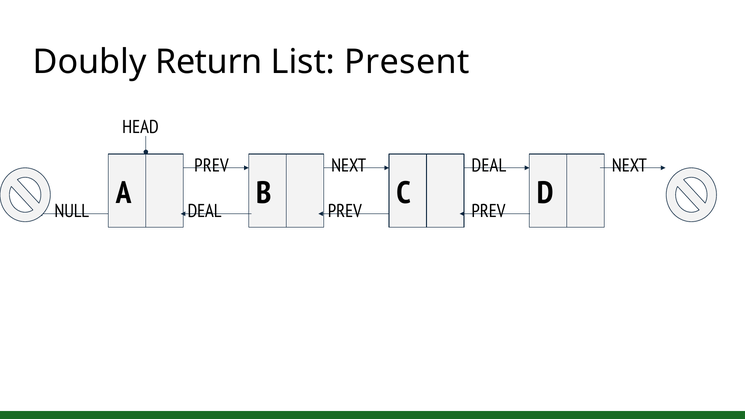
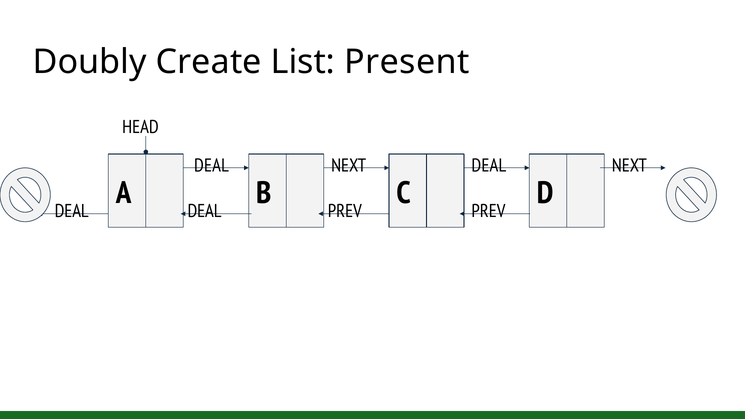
Return: Return -> Create
PREV at (211, 166): PREV -> DEAL
NULL at (72, 211): NULL -> DEAL
